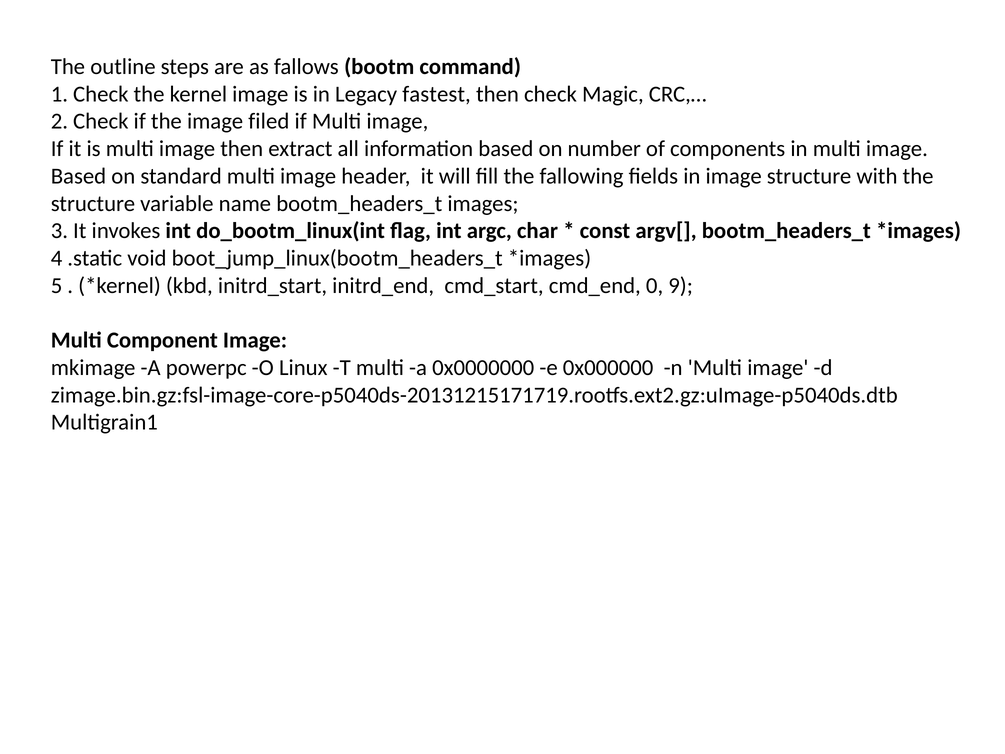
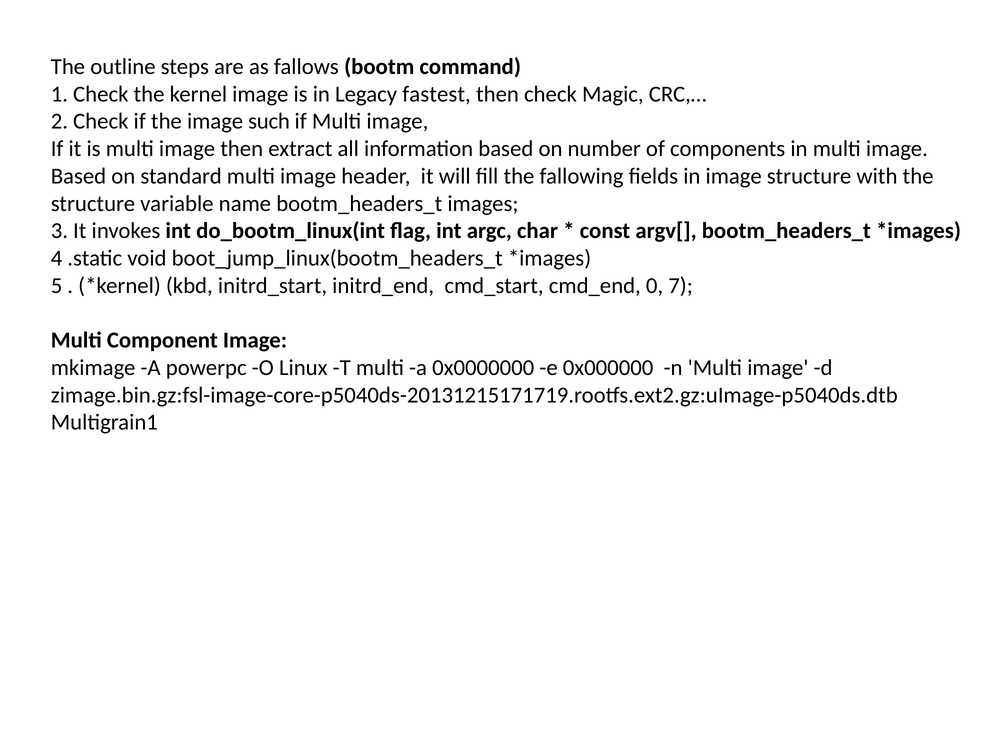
filed: filed -> such
9: 9 -> 7
